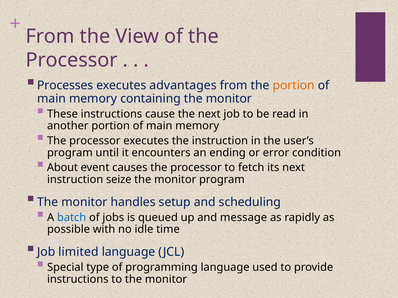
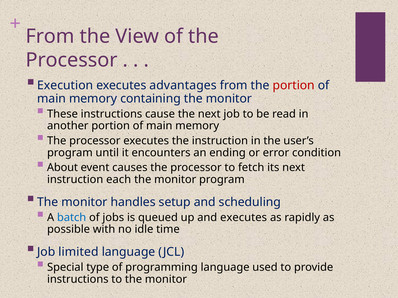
Processes: Processes -> Execution
portion at (294, 86) colour: orange -> red
seize: seize -> each
and message: message -> executes
